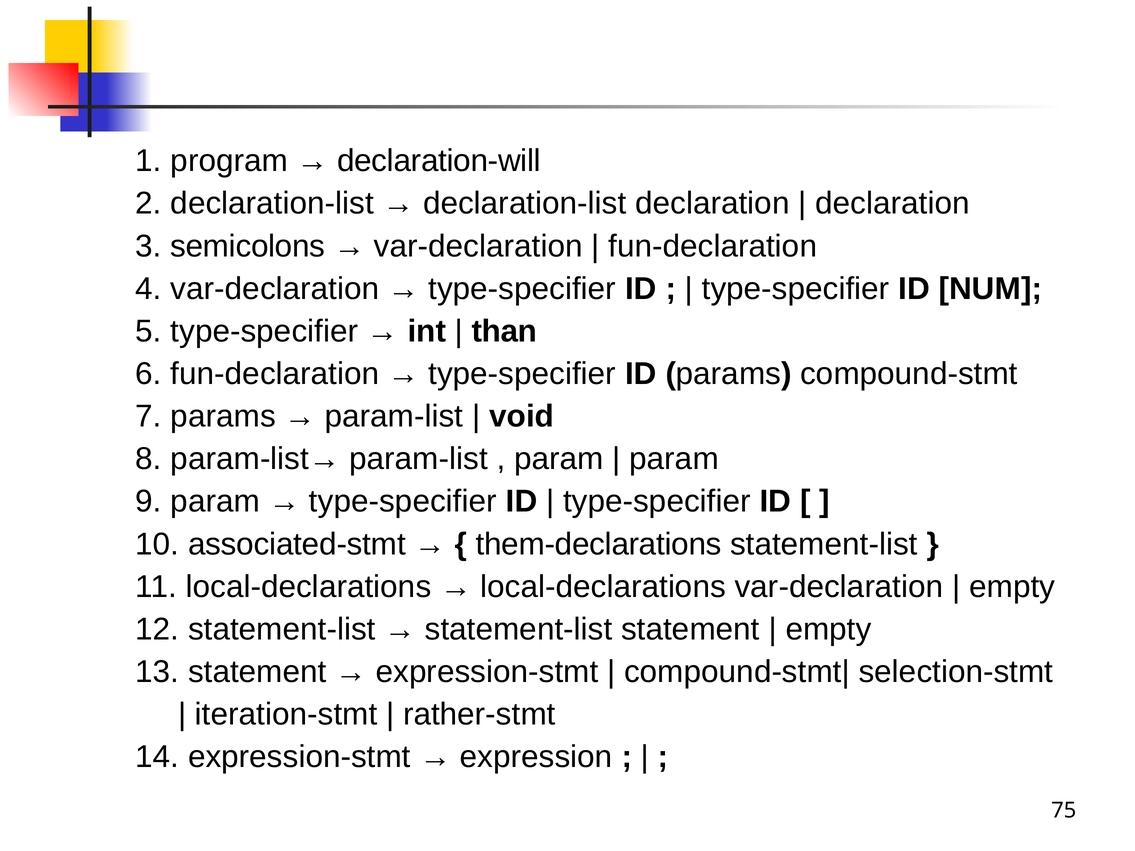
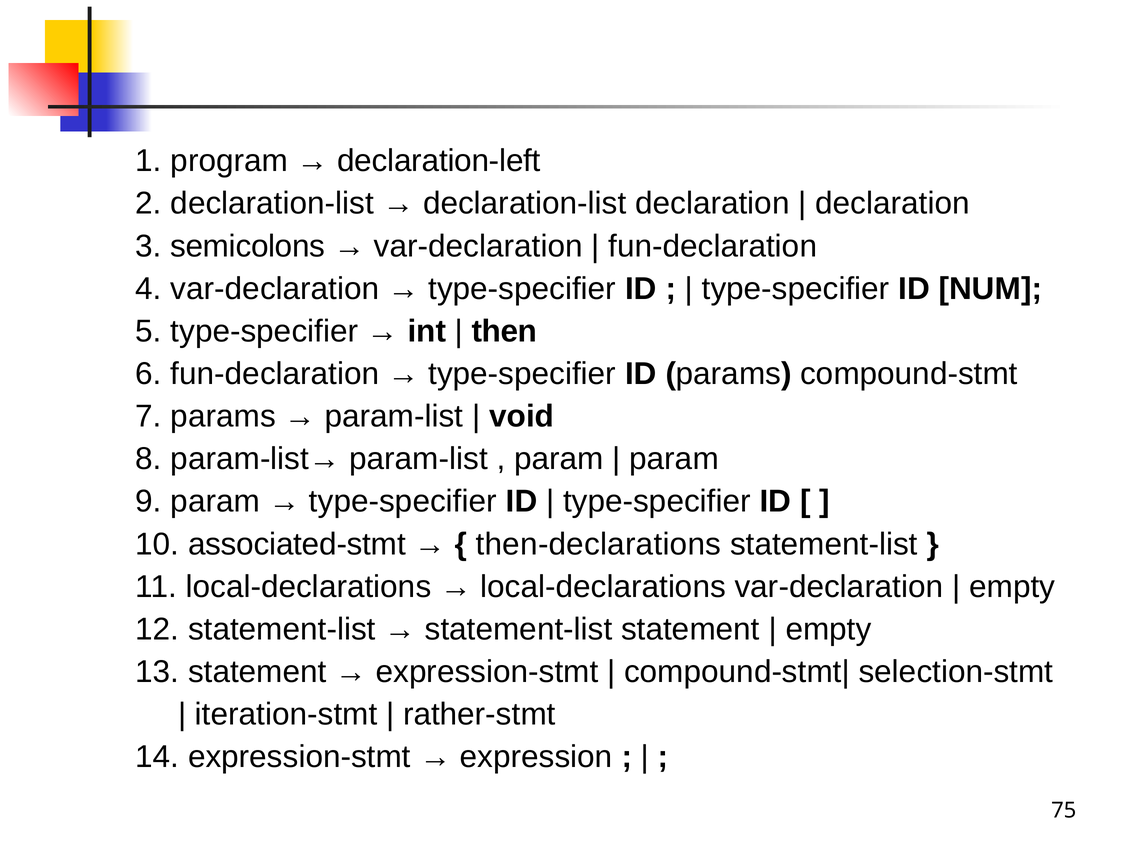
declaration-will: declaration-will -> declaration-left
than: than -> then
them-declarations: them-declarations -> then-declarations
